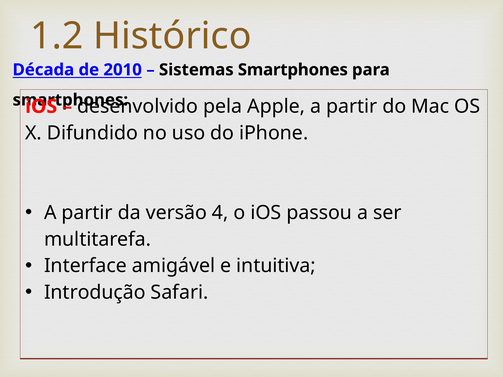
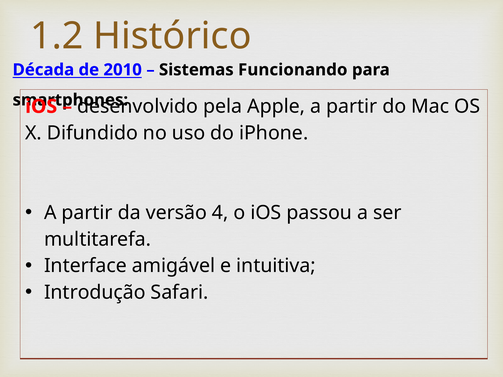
Sistemas Smartphones: Smartphones -> Funcionando
